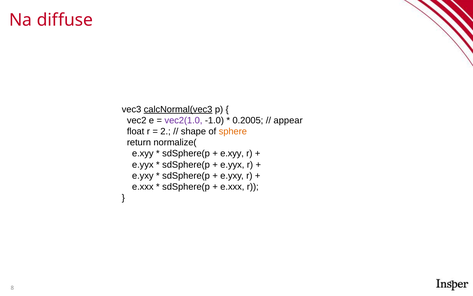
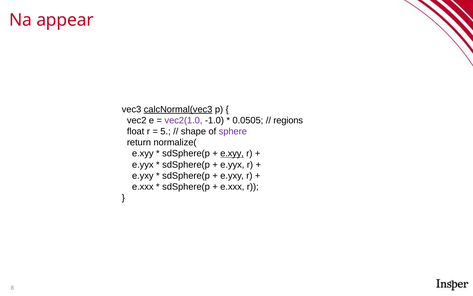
diffuse: diffuse -> appear
0.2005: 0.2005 -> 0.0505
appear: appear -> regions
2: 2 -> 5
sphere colour: orange -> purple
e.xyy at (232, 153) underline: none -> present
